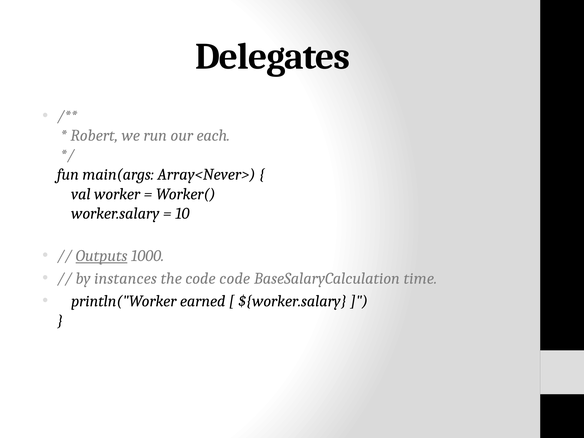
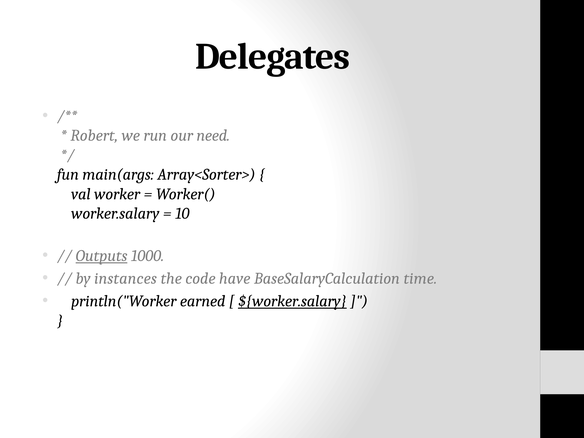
each: each -> need
Array<Never>: Array<Never> -> Array<Sorter>
code code: code -> have
${worker.salary underline: none -> present
